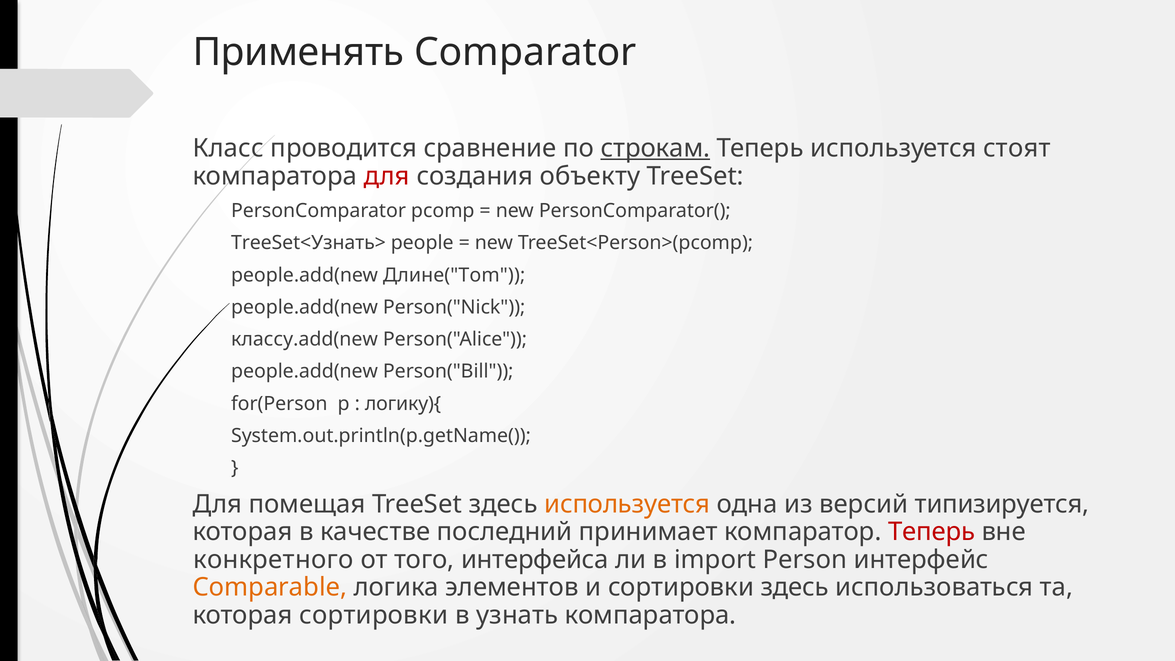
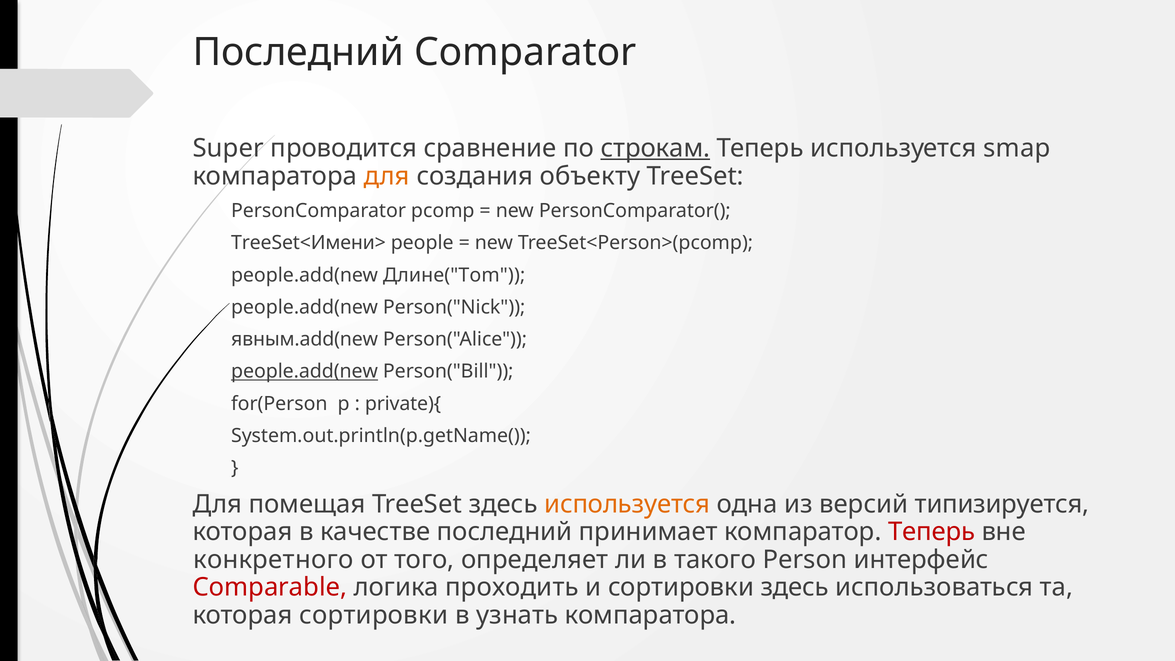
Применять at (298, 52): Применять -> Последний
Класс: Класс -> Super
стоят: стоят -> smap
для at (387, 176) colour: red -> orange
TreeSet<Узнать>: TreeSet<Узнать> -> TreeSet<Имени>
классу.add(new: классу.add(new -> явным.add(new
people.add(new at (305, 371) underline: none -> present
логику){: логику){ -> private){
интерфейса: интерфейса -> определяет
import: import -> такого
Comparable colour: orange -> red
элементов: элементов -> проходить
